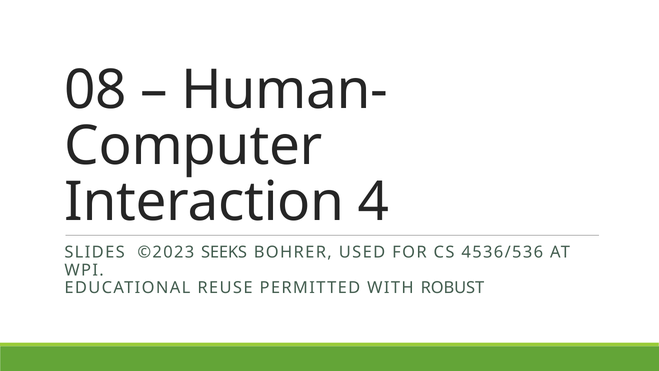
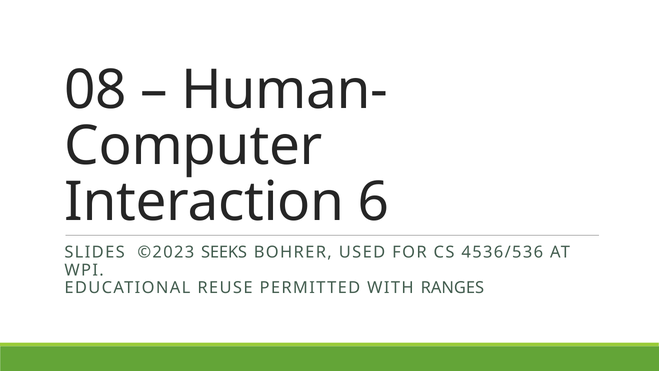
4: 4 -> 6
ROBUST: ROBUST -> RANGES
